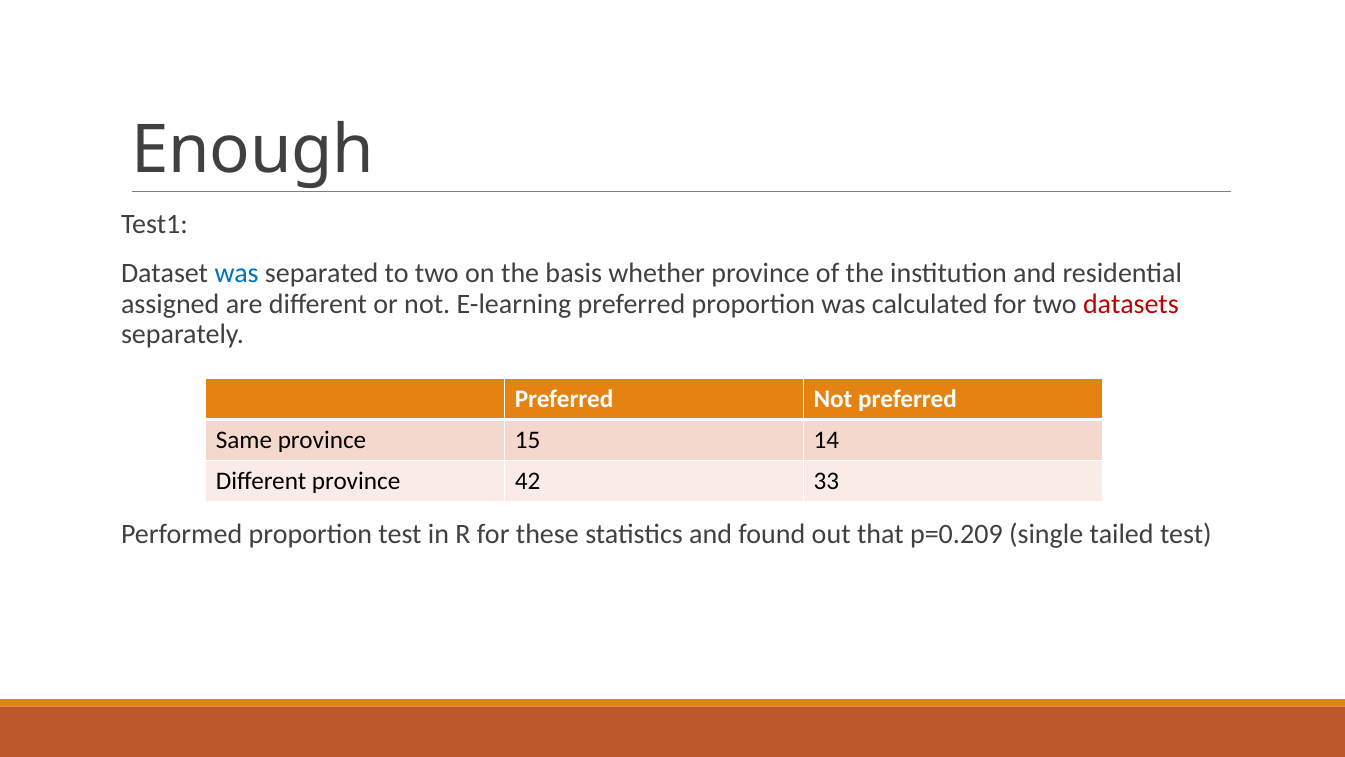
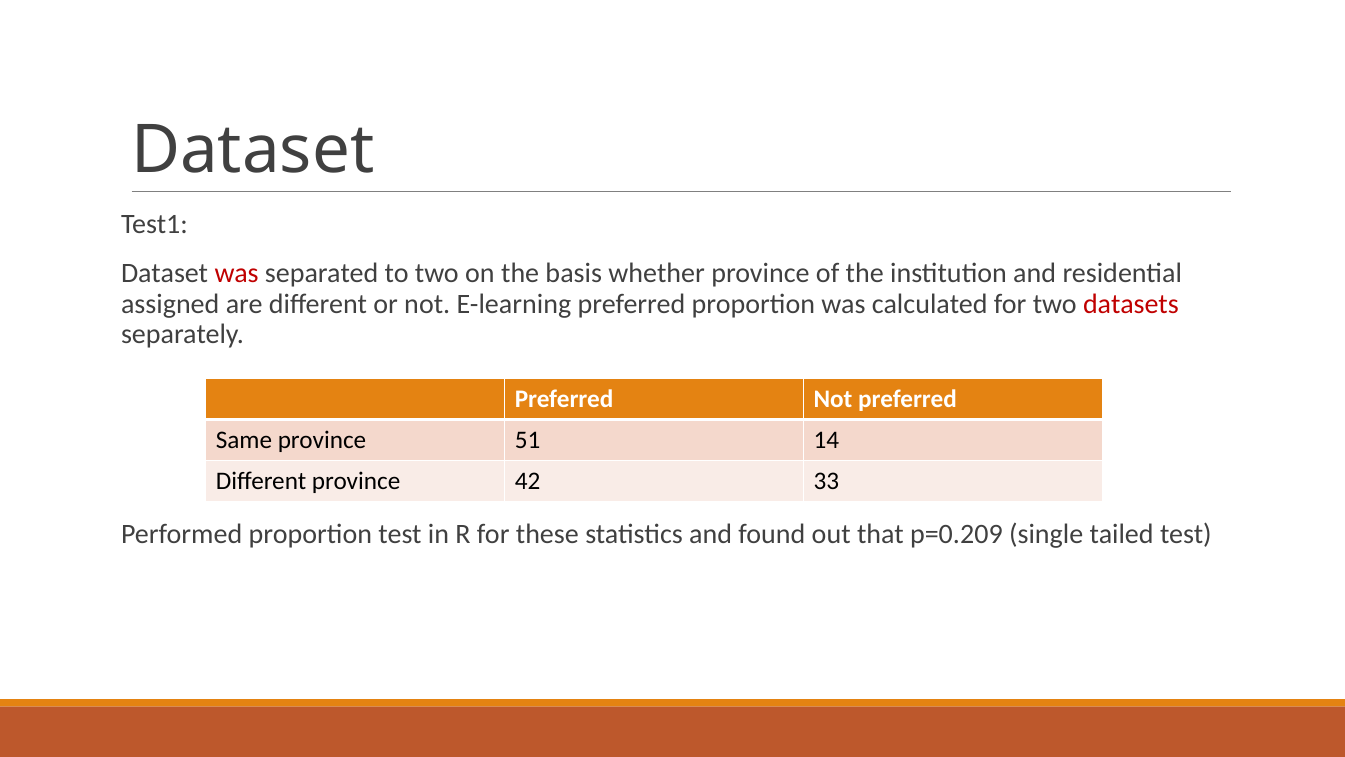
Enough at (253, 151): Enough -> Dataset
was at (237, 274) colour: blue -> red
15: 15 -> 51
